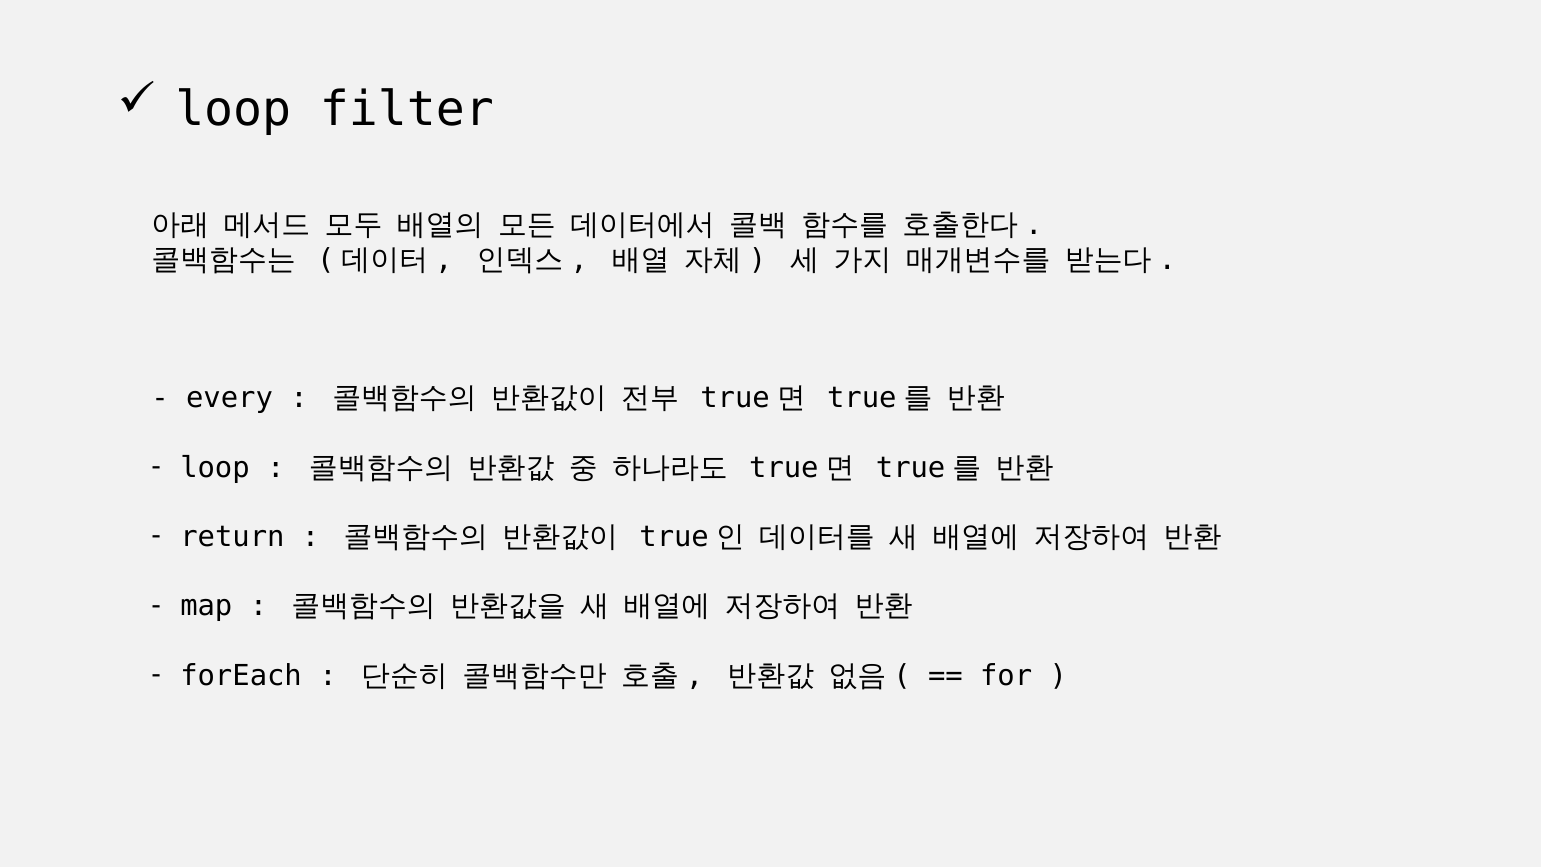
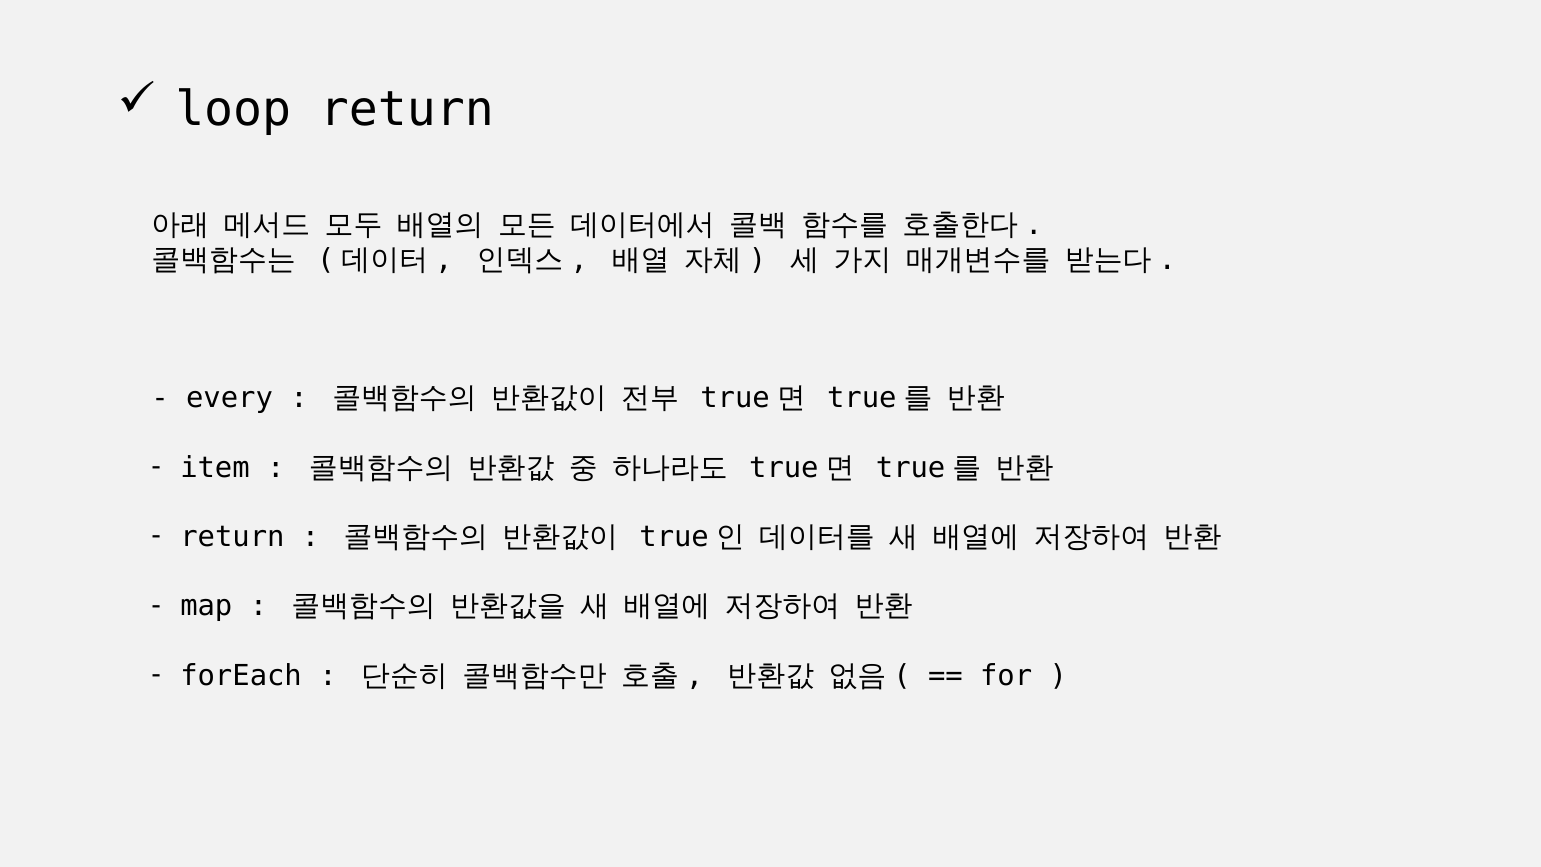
loop filter: filter -> return
loop at (215, 468): loop -> item
